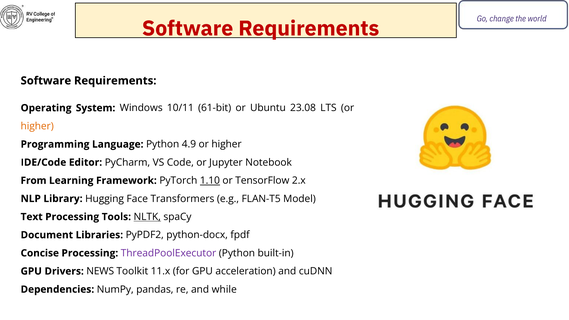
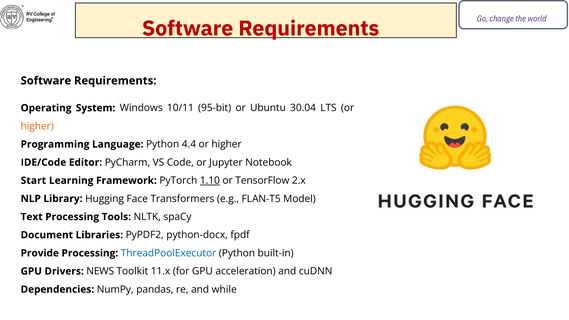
61-bit: 61-bit -> 95-bit
23.08: 23.08 -> 30.04
4.9: 4.9 -> 4.4
From: From -> Start
NLTK underline: present -> none
Concise: Concise -> Provide
ThreadPoolExecutor colour: purple -> blue
